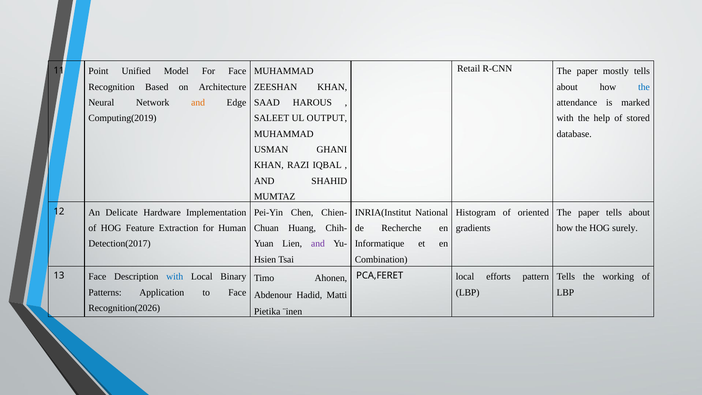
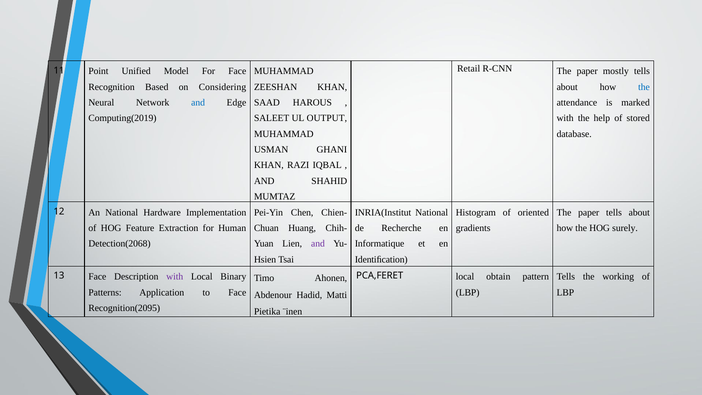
Architecture: Architecture -> Considering
and at (198, 103) colour: orange -> blue
An Delicate: Delicate -> National
Detection(2017: Detection(2017 -> Detection(2068
Combination: Combination -> Identiﬁcation
with at (175, 277) colour: blue -> purple
efforts: efforts -> obtain
Recognition(2026: Recognition(2026 -> Recognition(2095
